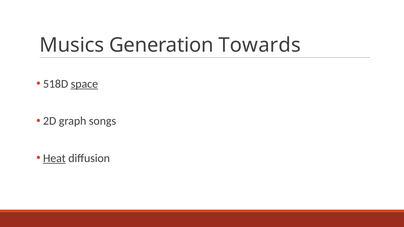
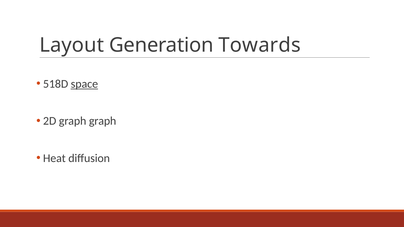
Musics: Musics -> Layout
graph songs: songs -> graph
Heat underline: present -> none
